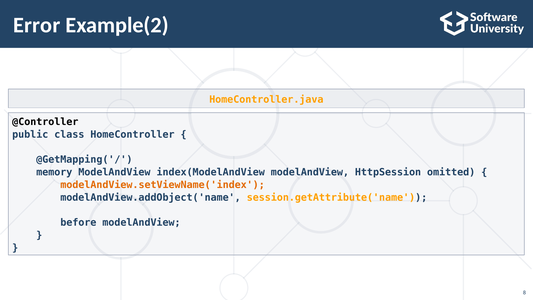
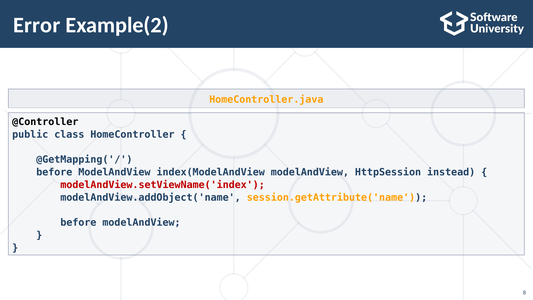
memory at (54, 172): memory -> before
omitted: omitted -> instead
modelAndView.setViewName('index colour: orange -> red
